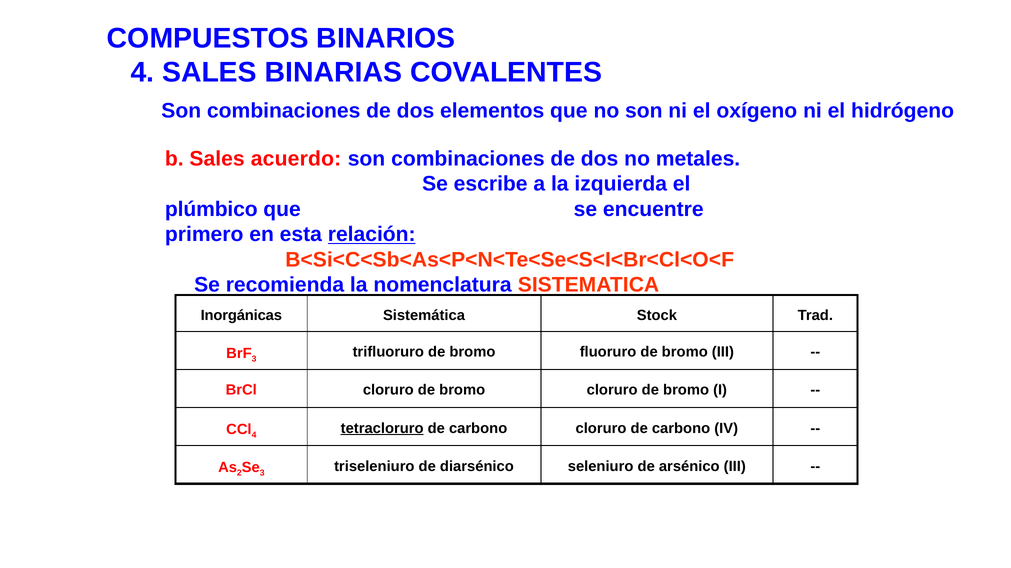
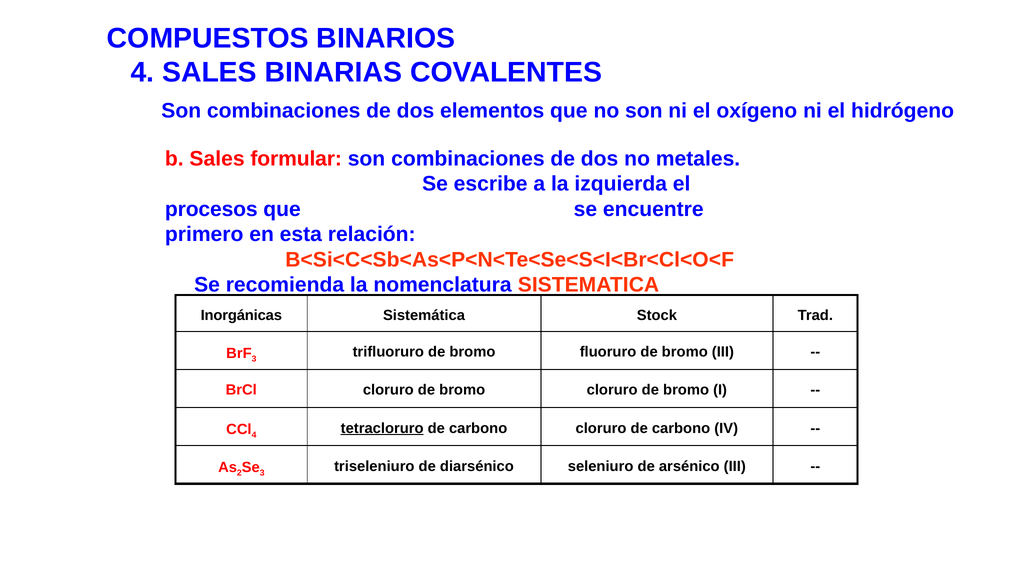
acuerdo: acuerdo -> formular
plúmbico: plúmbico -> procesos
relación underline: present -> none
